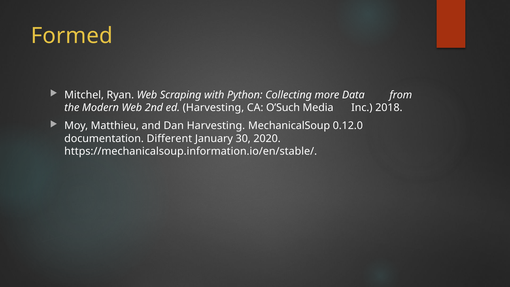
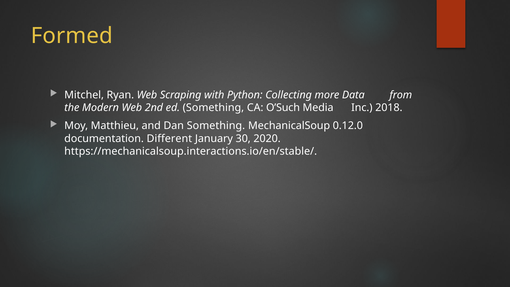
ed Harvesting: Harvesting -> Something
Dan Harvesting: Harvesting -> Something
https://mechanicalsoup.information.io/en/stable/: https://mechanicalsoup.information.io/en/stable/ -> https://mechanicalsoup.interactions.io/en/stable/
